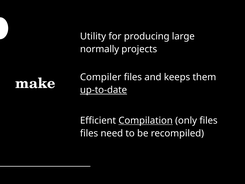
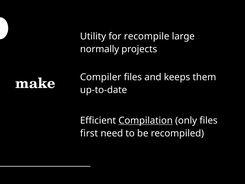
producing: producing -> recompile
up-to-date underline: present -> none
files at (89, 133): files -> first
